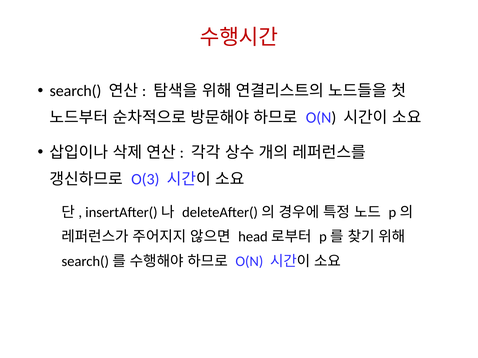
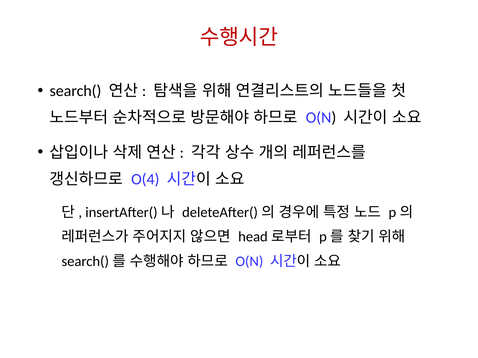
O(3: O(3 -> O(4
